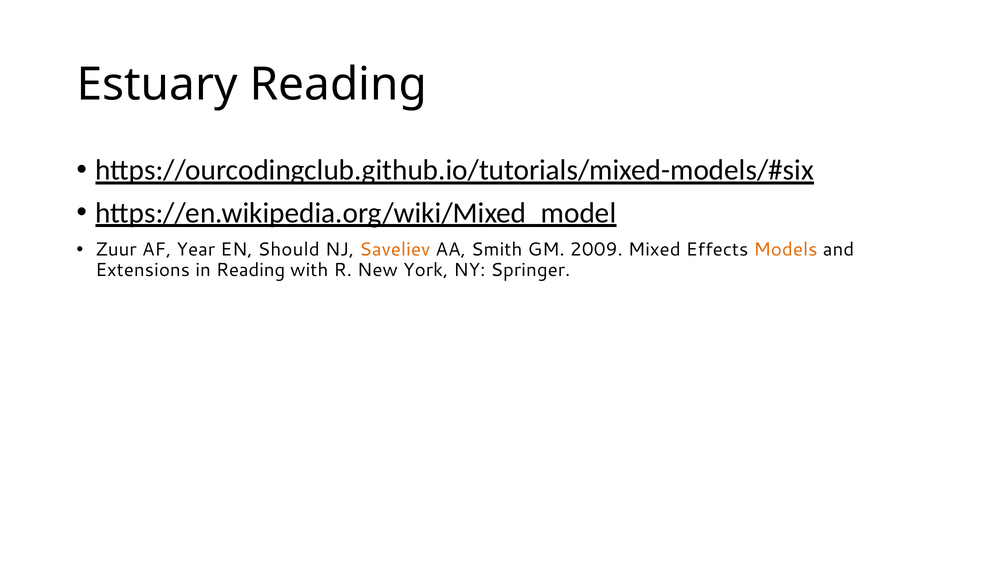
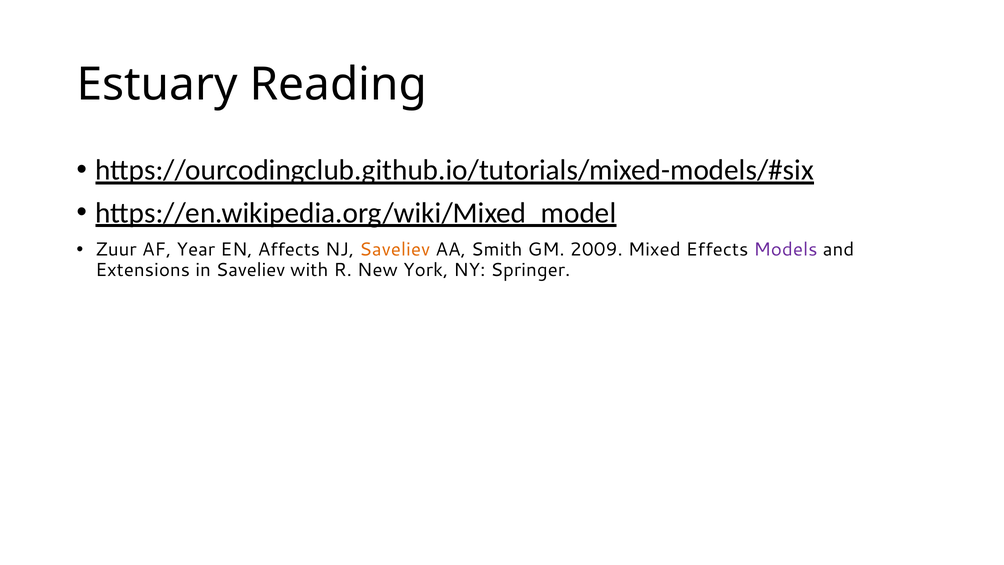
Should: Should -> Affects
Models colour: orange -> purple
in Reading: Reading -> Saveliev
